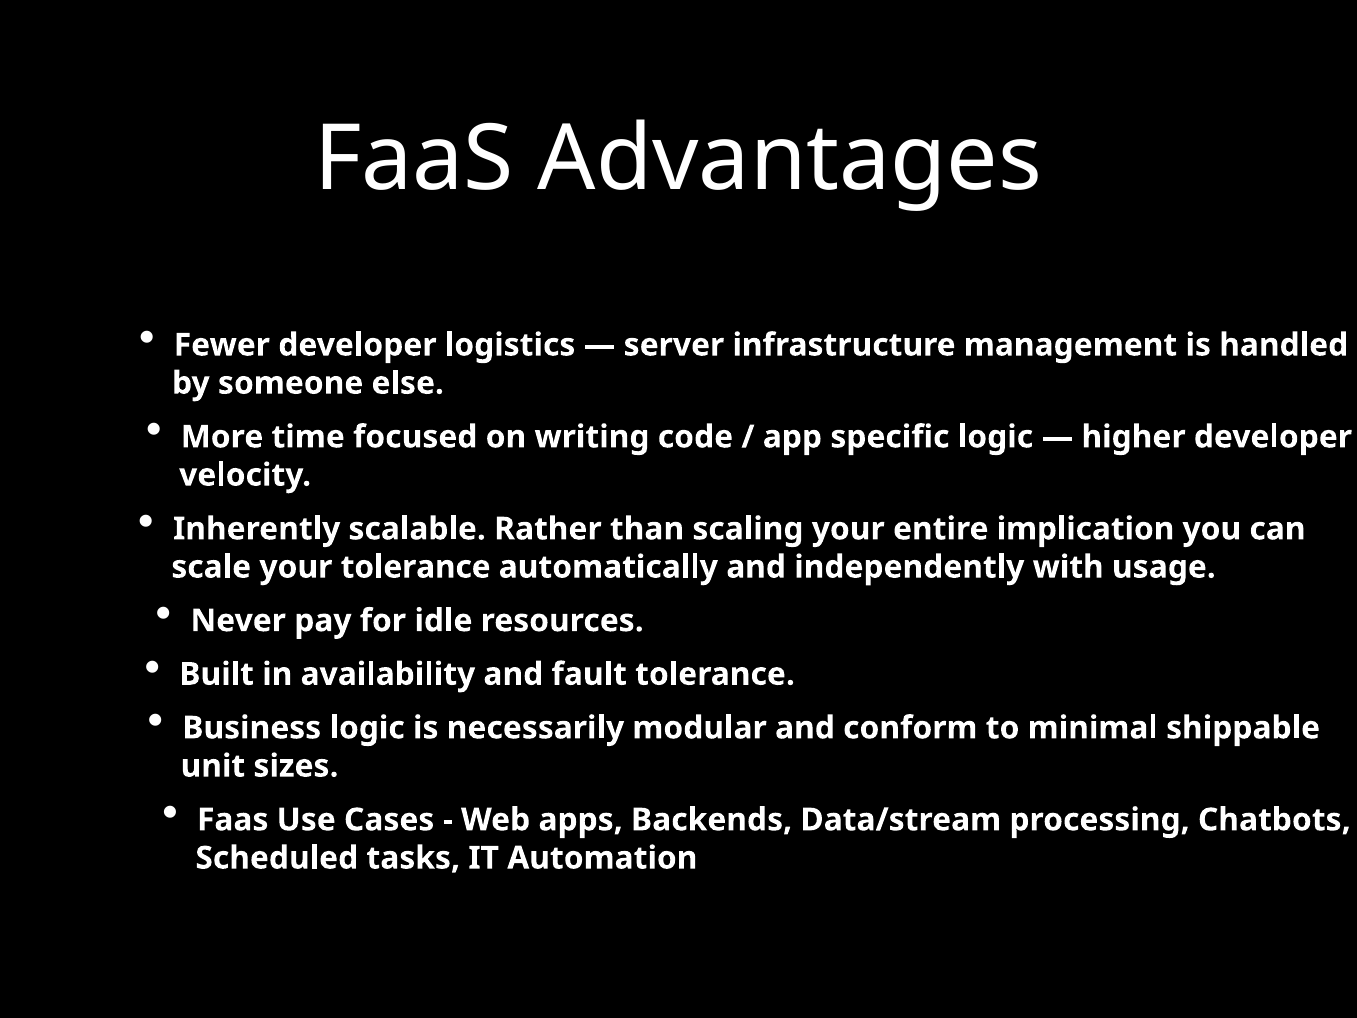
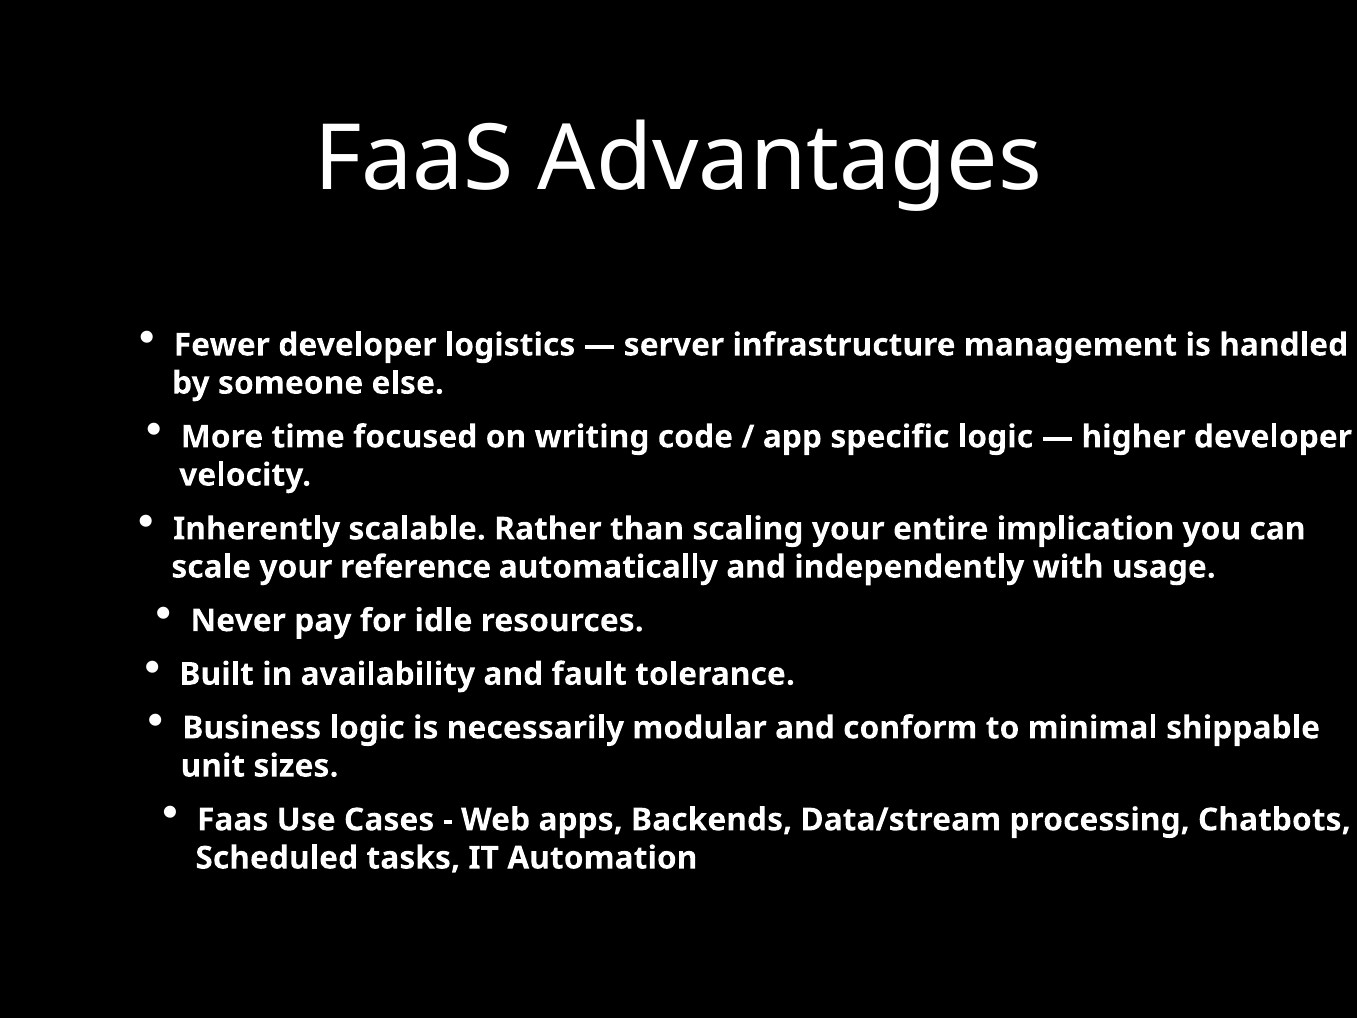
your tolerance: tolerance -> reference
